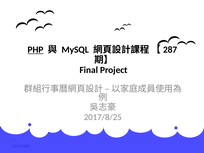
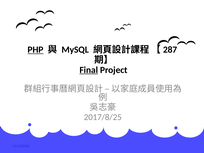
Final underline: none -> present
